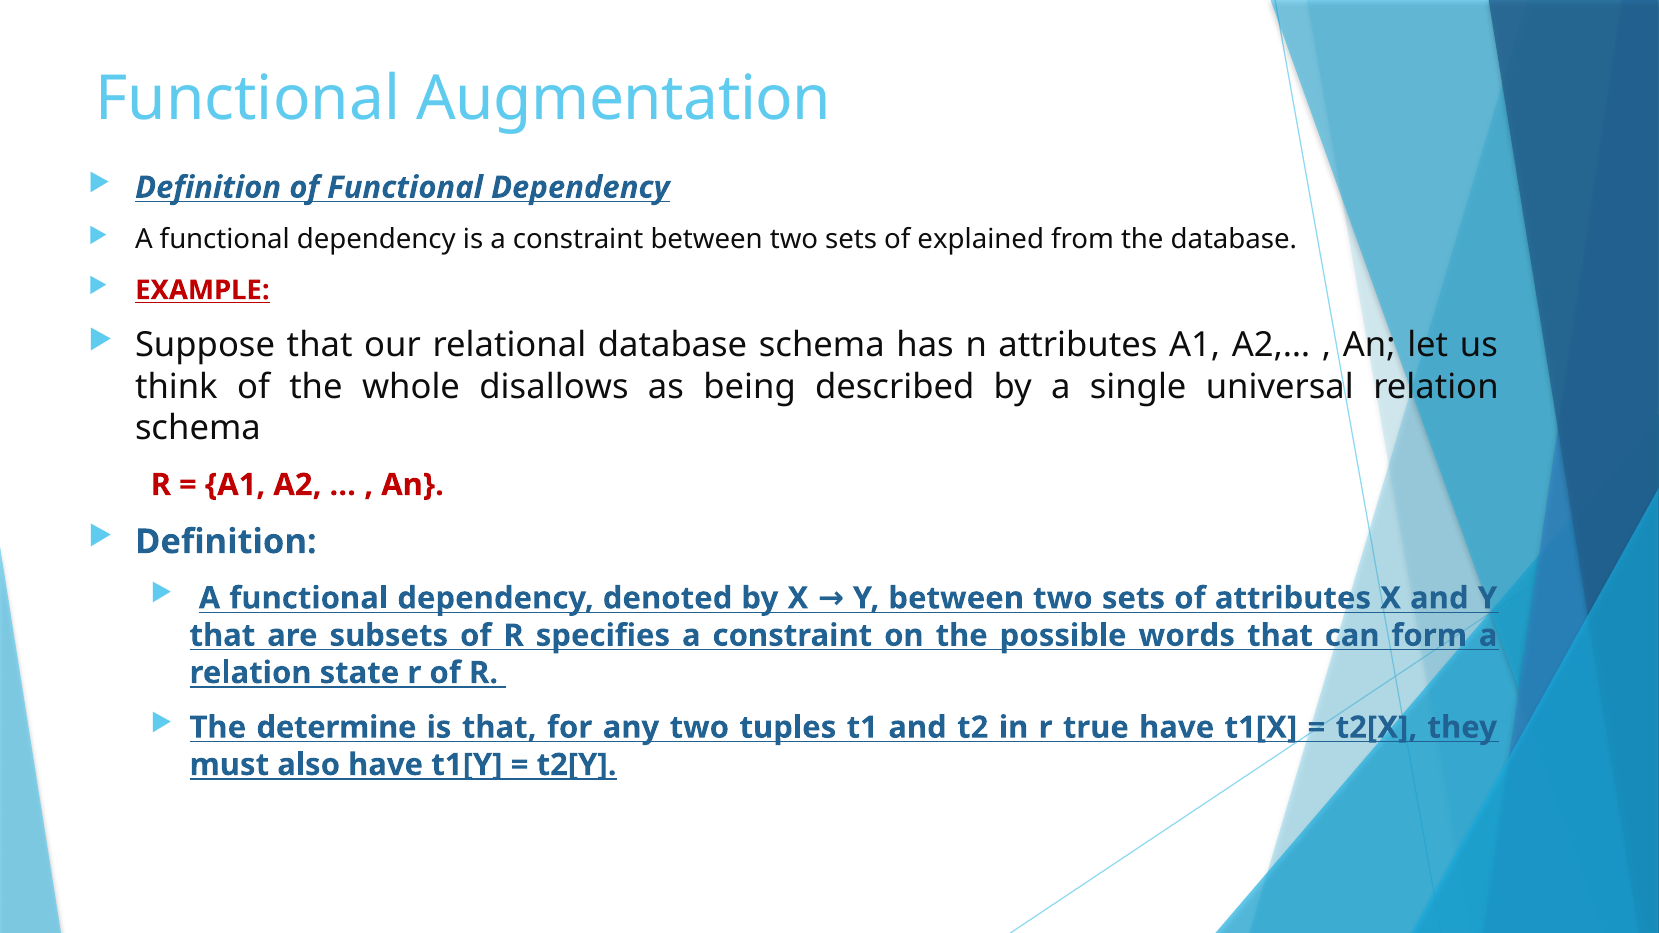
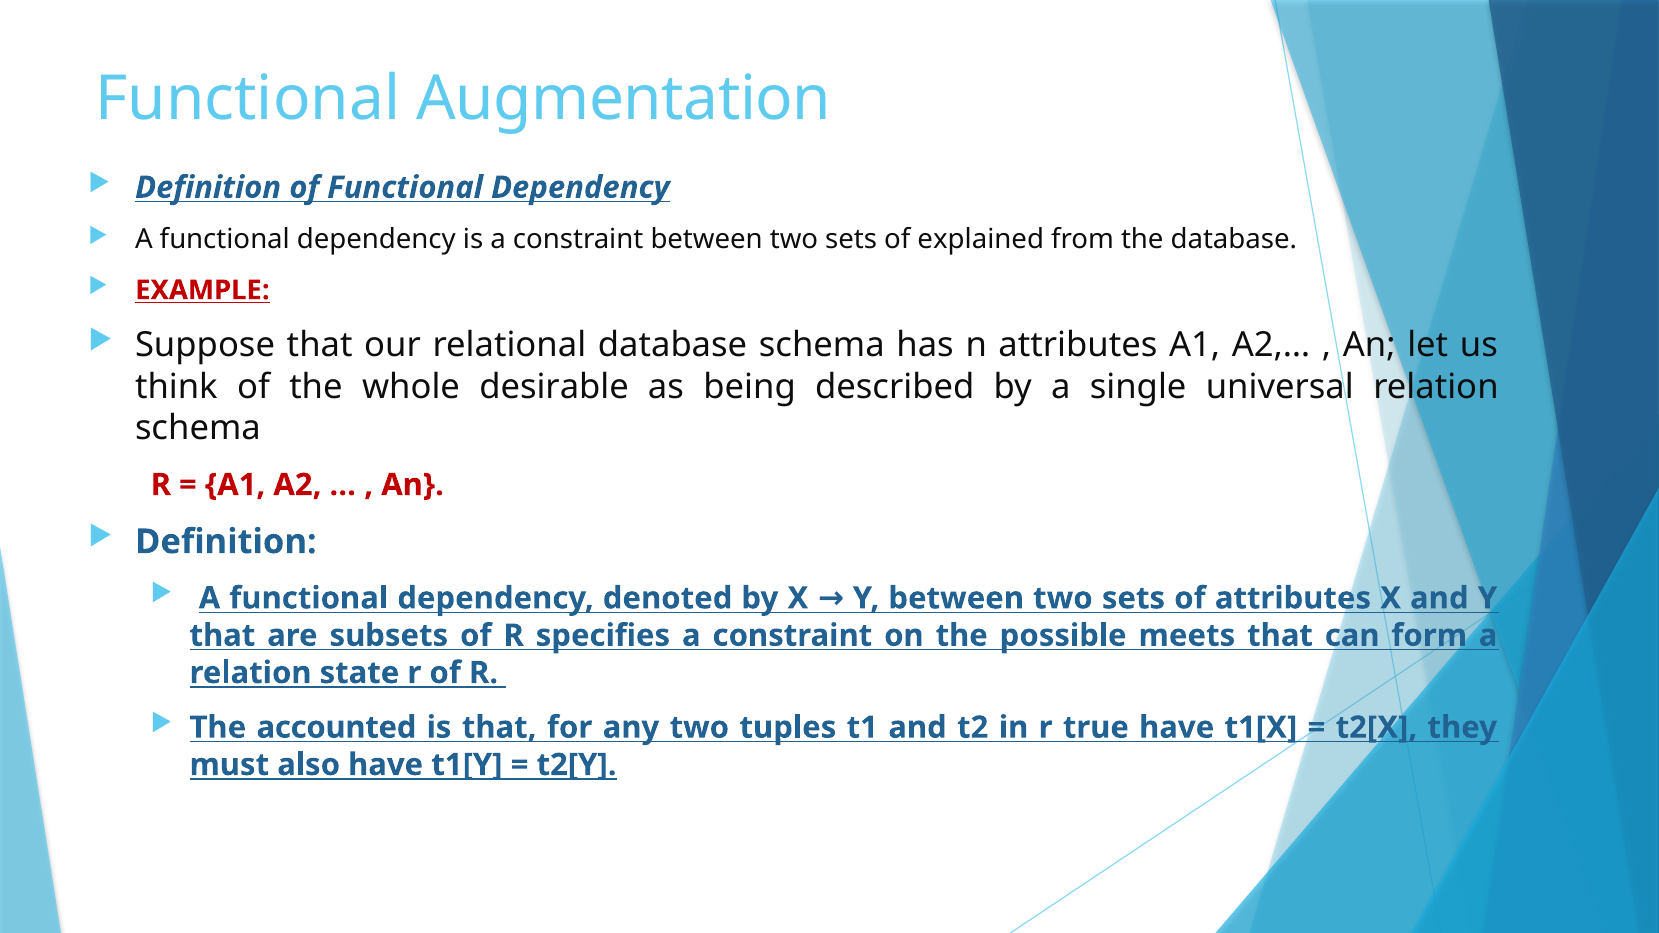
disallows: disallows -> desirable
words: words -> meets
determine: determine -> accounted
